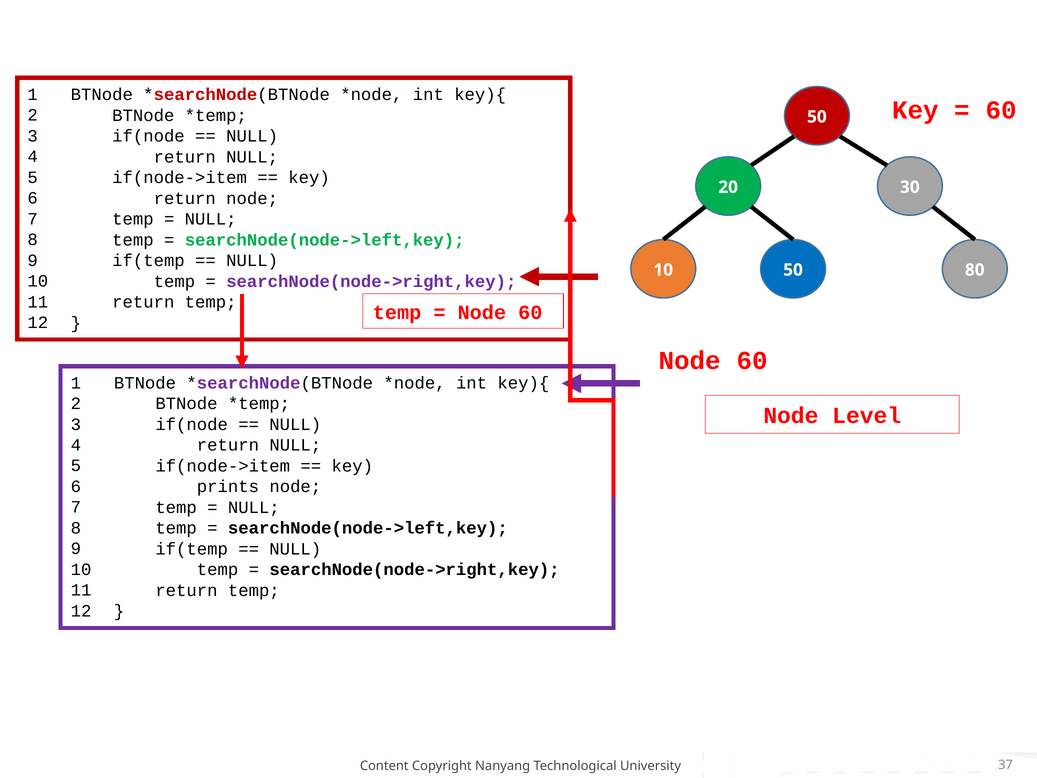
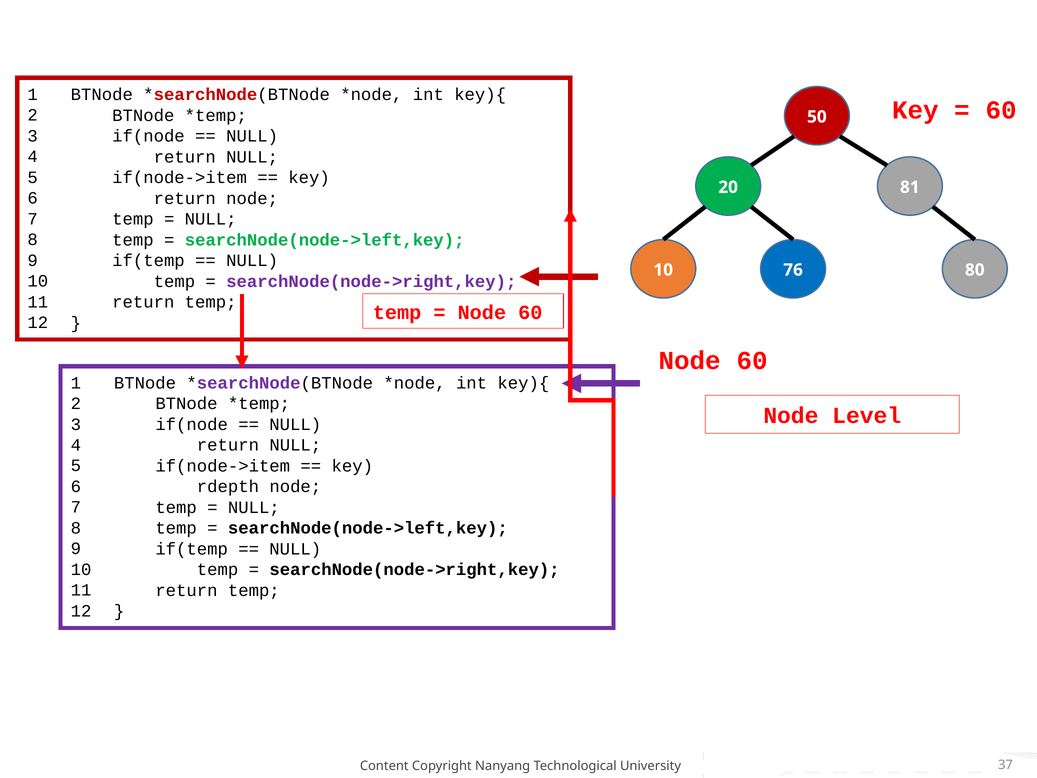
30: 30 -> 81
10 50: 50 -> 76
prints: prints -> rdepth
